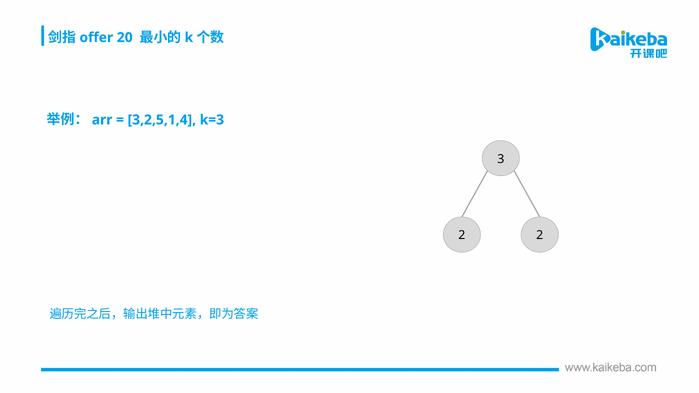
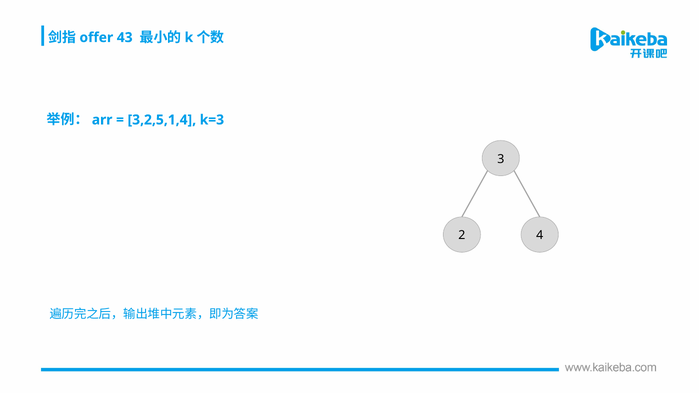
20: 20 -> 43
2 2: 2 -> 4
